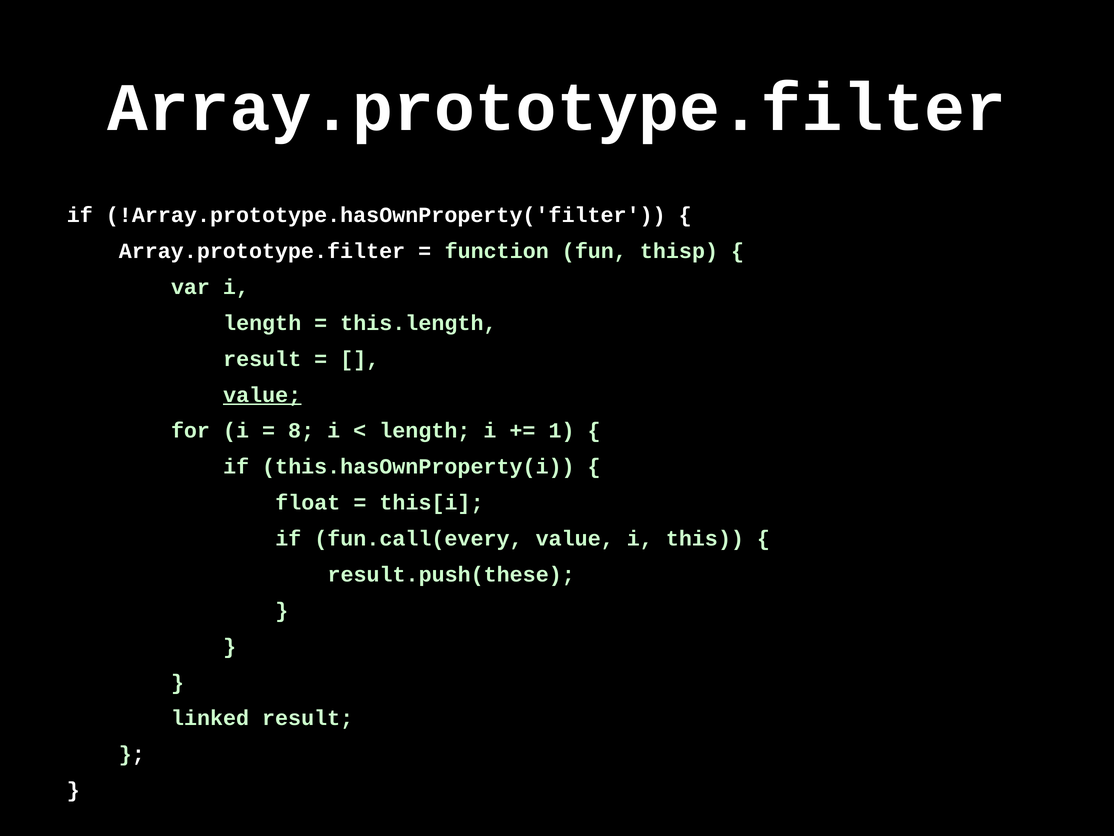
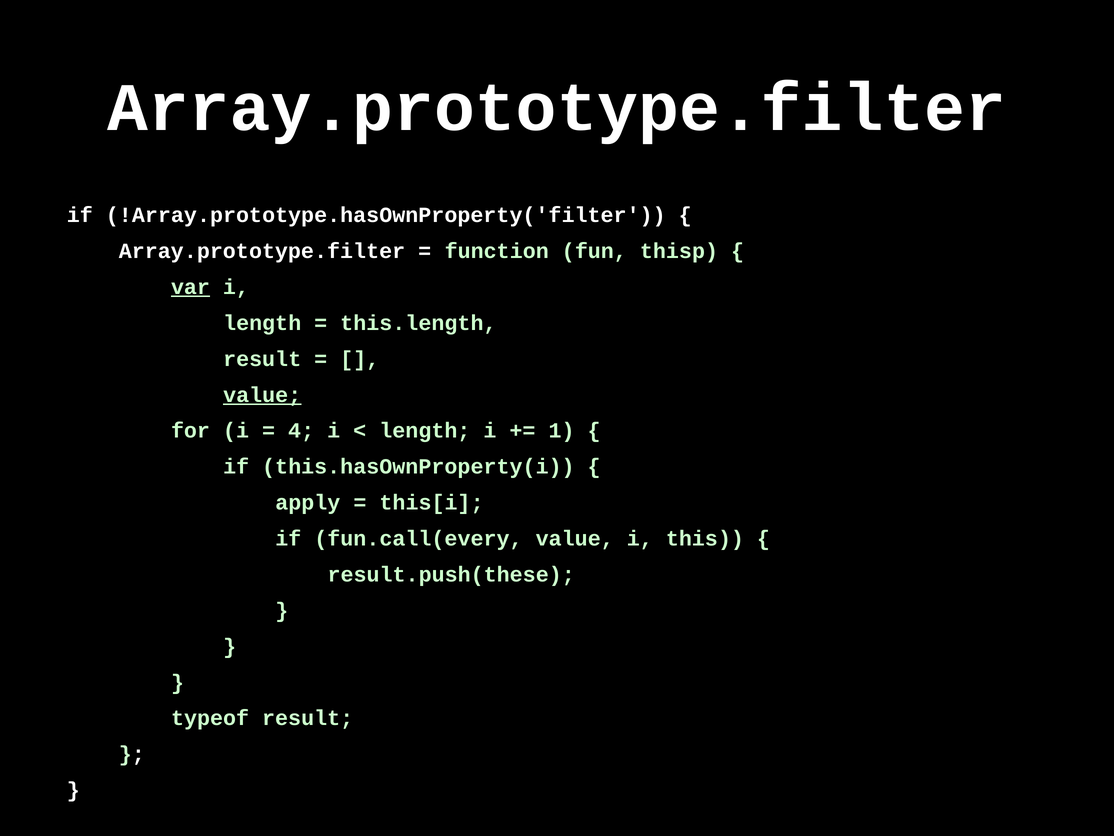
var underline: none -> present
8: 8 -> 4
float: float -> apply
linked: linked -> typeof
